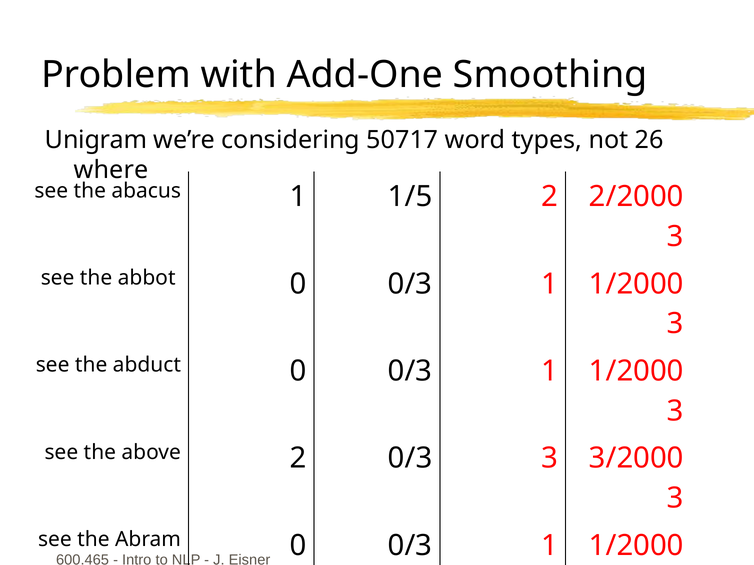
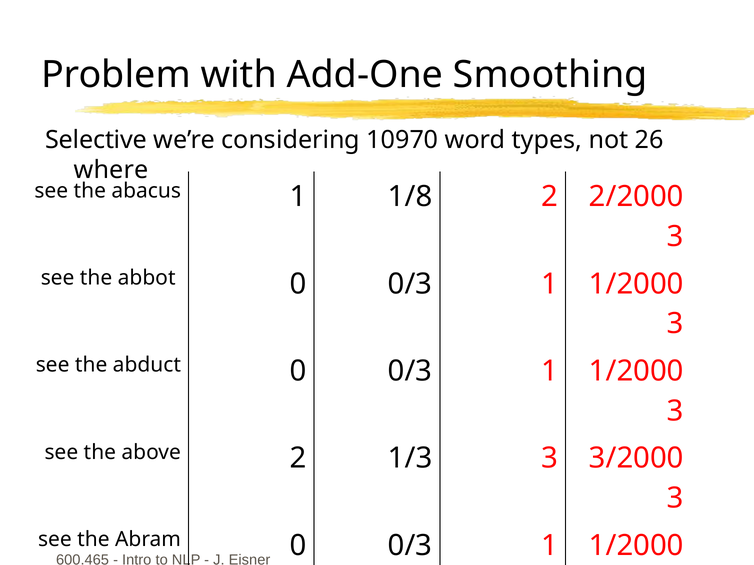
Unigram: Unigram -> Selective
50717: 50717 -> 10970
1/5: 1/5 -> 1/8
2 0/3: 0/3 -> 1/3
